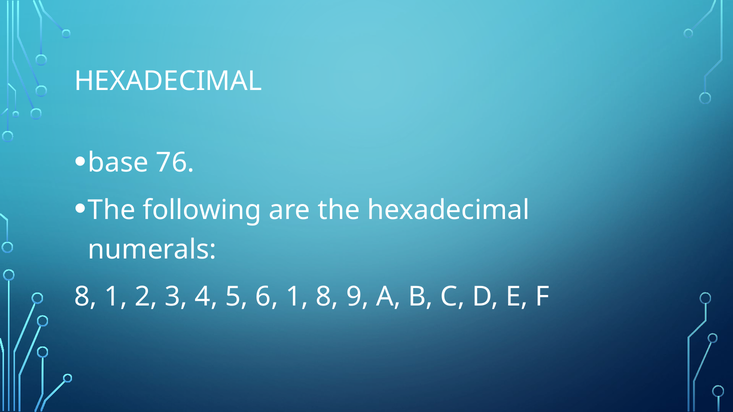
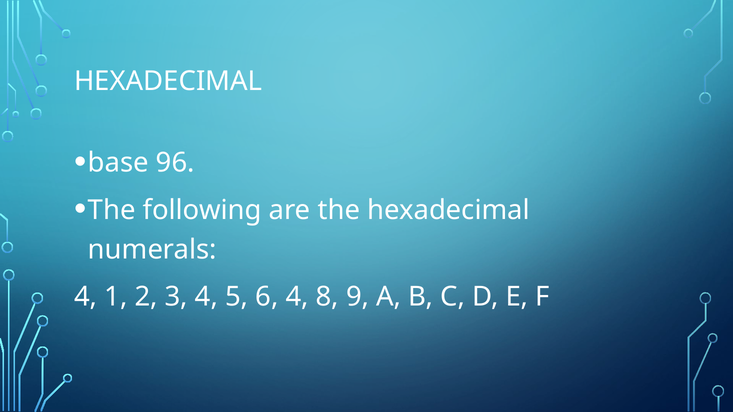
76: 76 -> 96
8 at (86, 297): 8 -> 4
6 1: 1 -> 4
